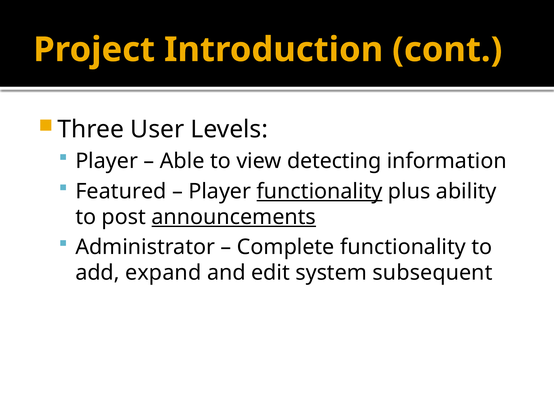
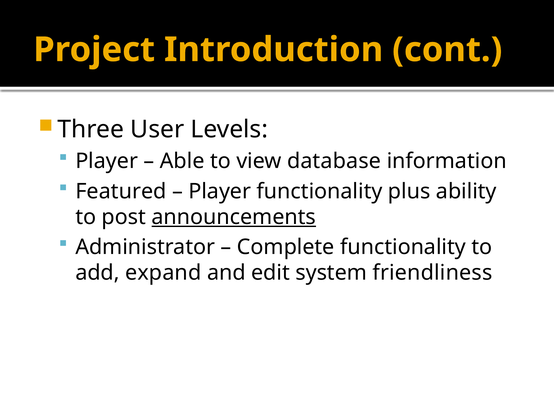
detecting: detecting -> database
functionality at (320, 192) underline: present -> none
subsequent: subsequent -> friendliness
